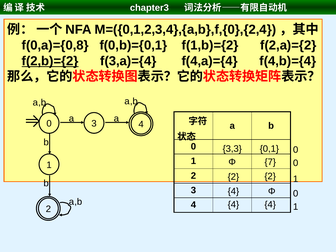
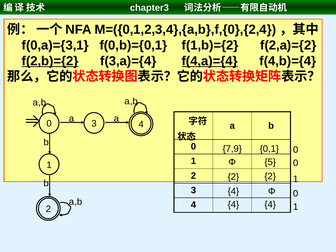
f(0,a)={0,8: f(0,a)={0,8 -> f(0,a)={3,1
f(4,a)={4 underline: none -> present
3,3: 3,3 -> 7,9
7: 7 -> 5
